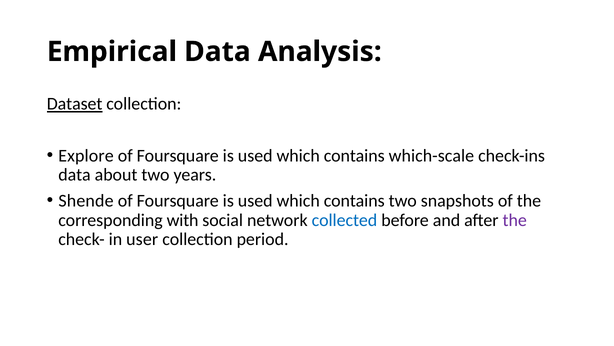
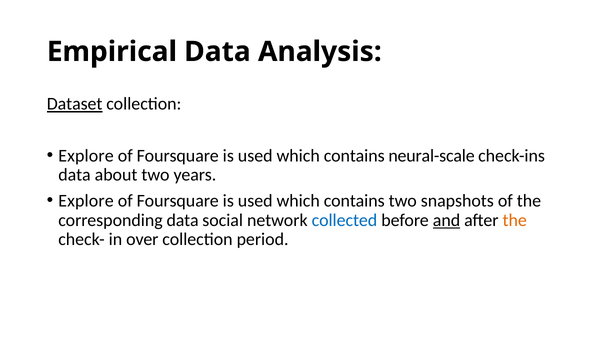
which-scale: which-scale -> neural-scale
Shende at (86, 200): Shende -> Explore
corresponding with: with -> data
and underline: none -> present
the at (515, 220) colour: purple -> orange
user: user -> over
